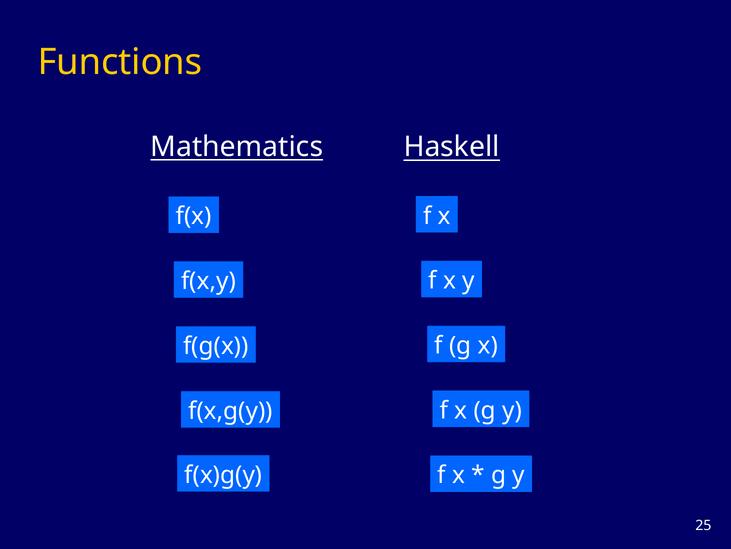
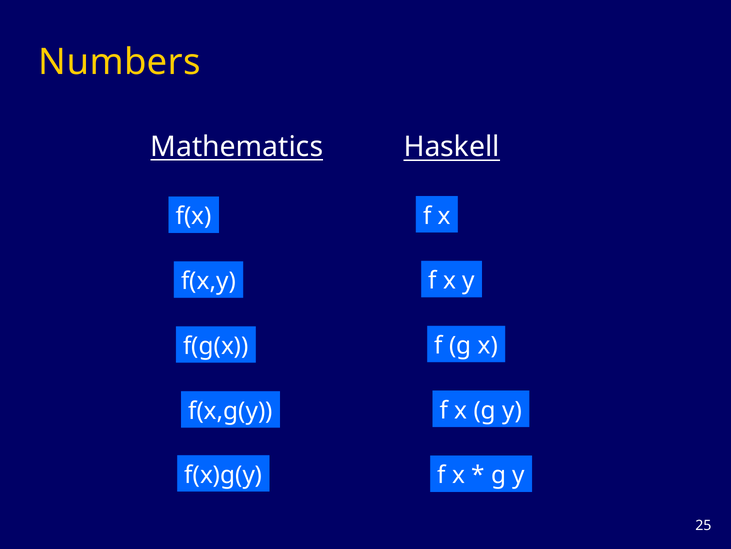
Functions: Functions -> Numbers
